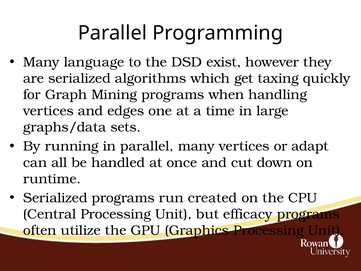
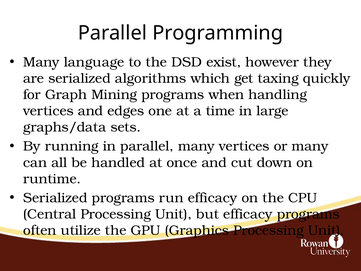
or adapt: adapt -> many
run created: created -> efficacy
